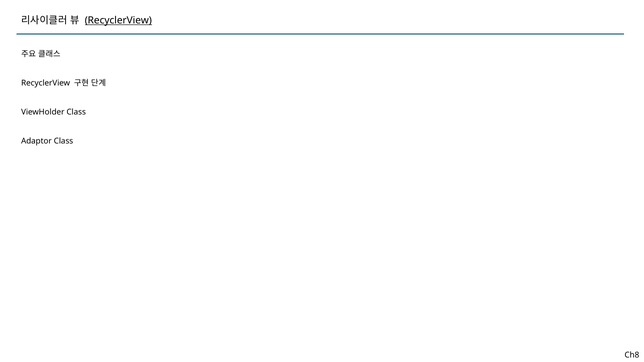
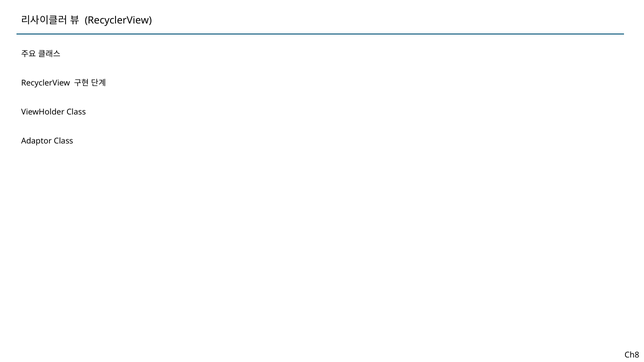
RecyclerView at (118, 20) underline: present -> none
